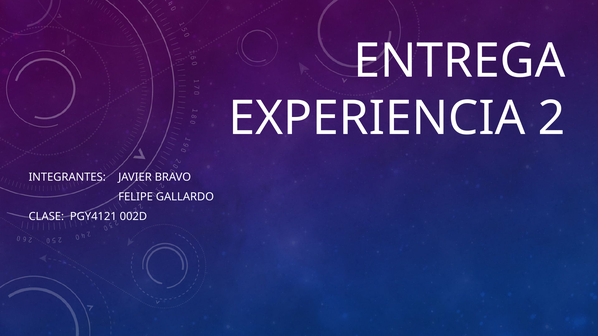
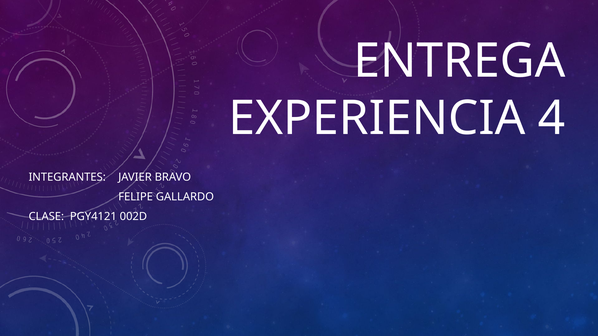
2: 2 -> 4
